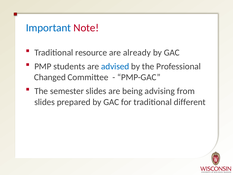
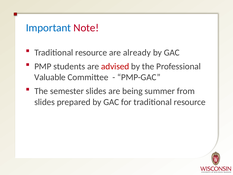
advised colour: blue -> red
Changed: Changed -> Valuable
advising: advising -> summer
for traditional different: different -> resource
